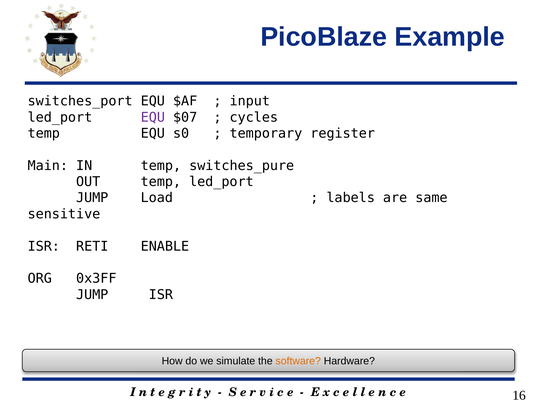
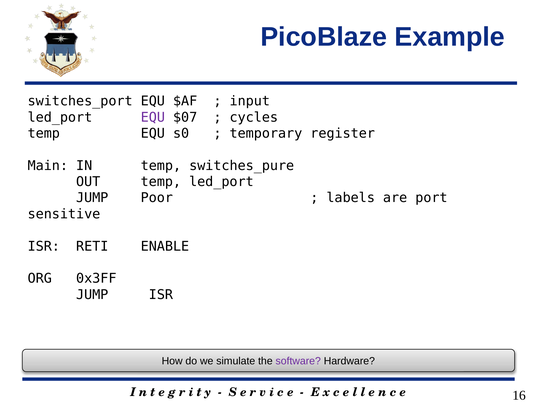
Load: Load -> Poor
same: same -> port
software colour: orange -> purple
